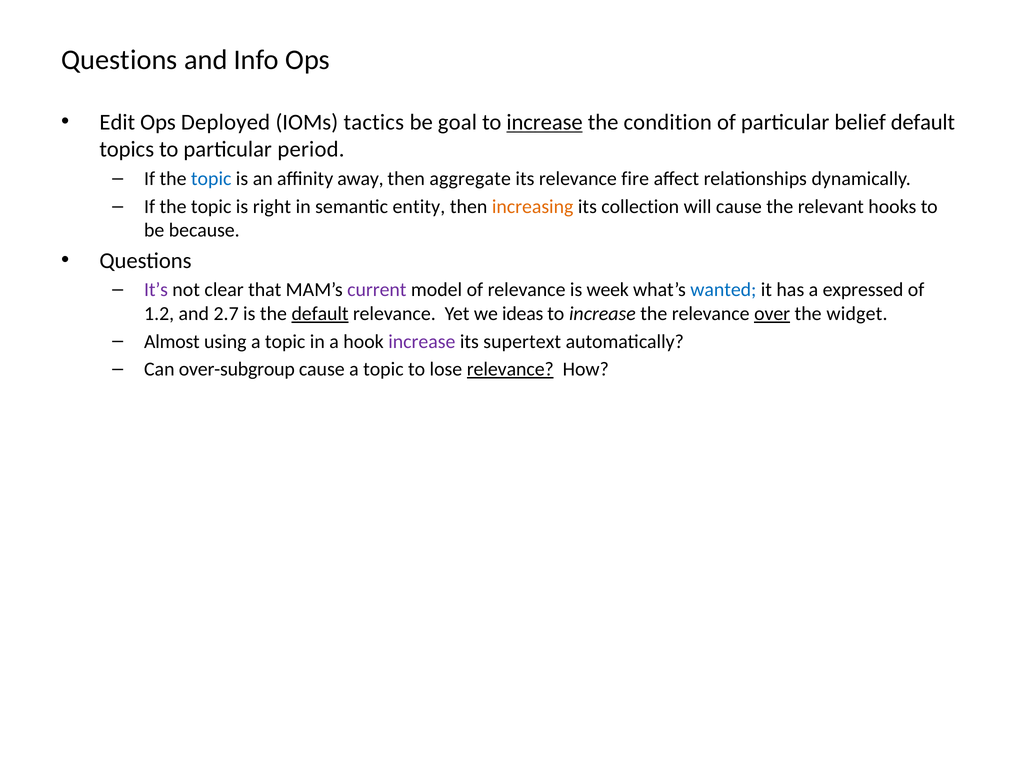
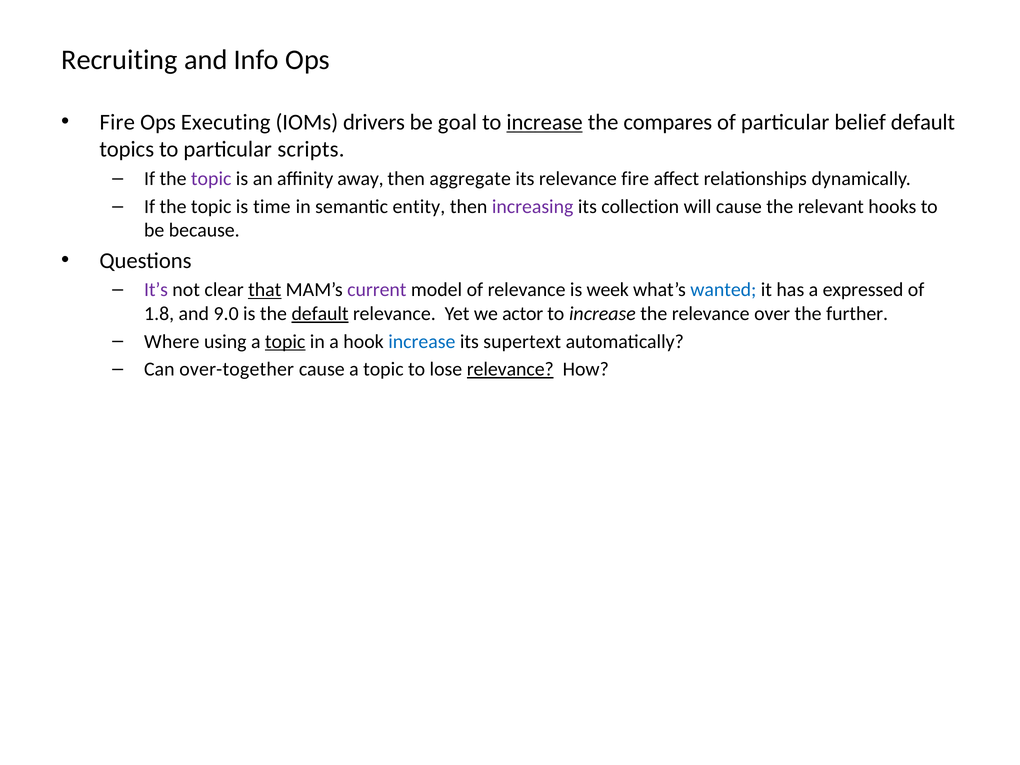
Questions at (119, 60): Questions -> Recruiting
Edit at (117, 122): Edit -> Fire
Deployed: Deployed -> Executing
tactics: tactics -> drivers
condition: condition -> compares
period: period -> scripts
topic at (211, 179) colour: blue -> purple
right: right -> time
increasing colour: orange -> purple
that underline: none -> present
1.2: 1.2 -> 1.8
2.7: 2.7 -> 9.0
ideas: ideas -> actor
over underline: present -> none
widget: widget -> further
Almost: Almost -> Where
topic at (285, 341) underline: none -> present
increase at (422, 341) colour: purple -> blue
over-subgroup: over-subgroup -> over-together
